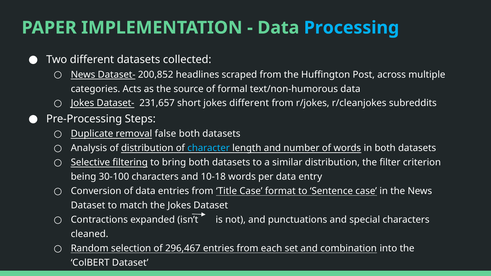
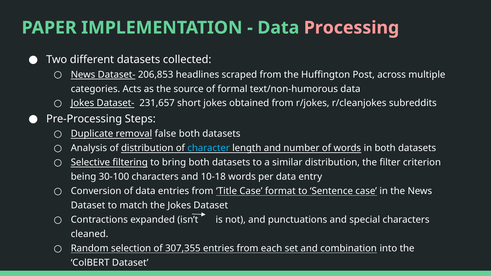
Processing colour: light blue -> pink
200,852: 200,852 -> 206,853
jokes different: different -> obtained
296,467: 296,467 -> 307,355
